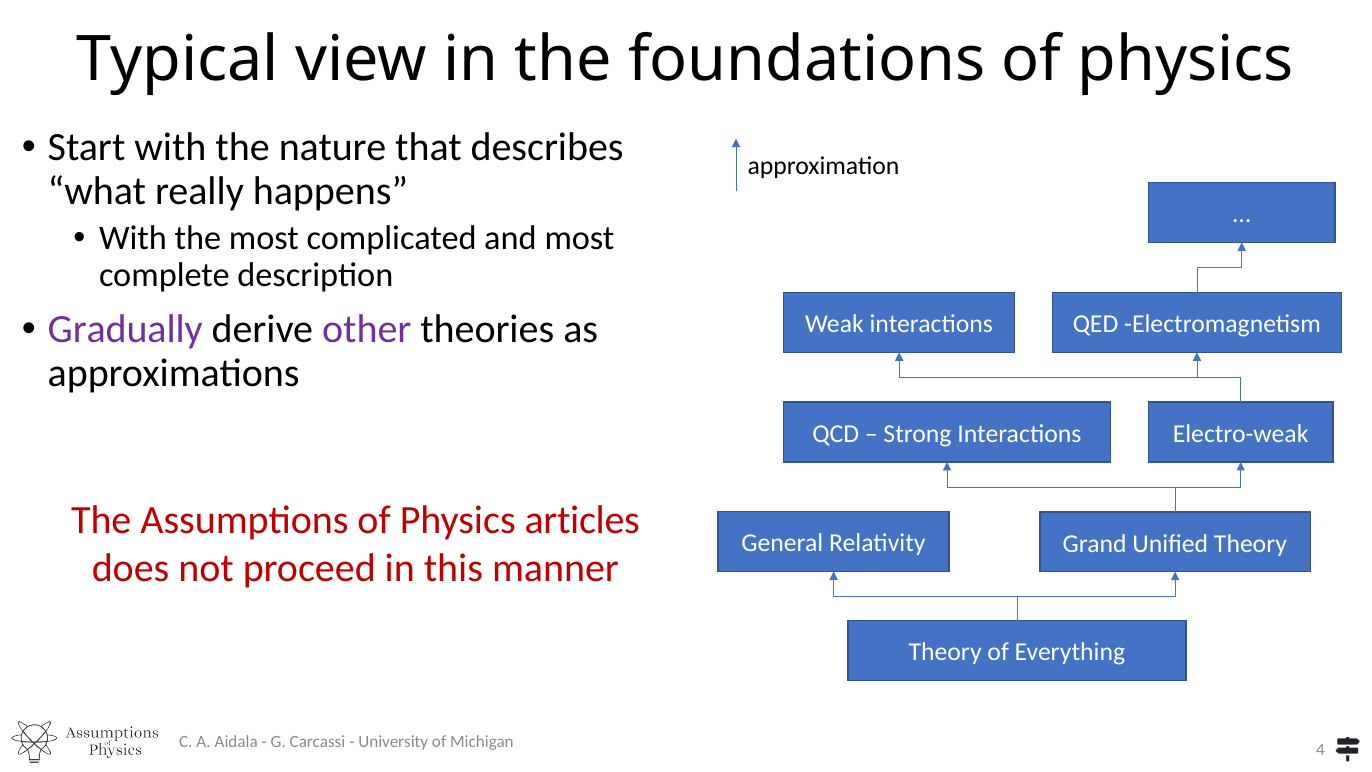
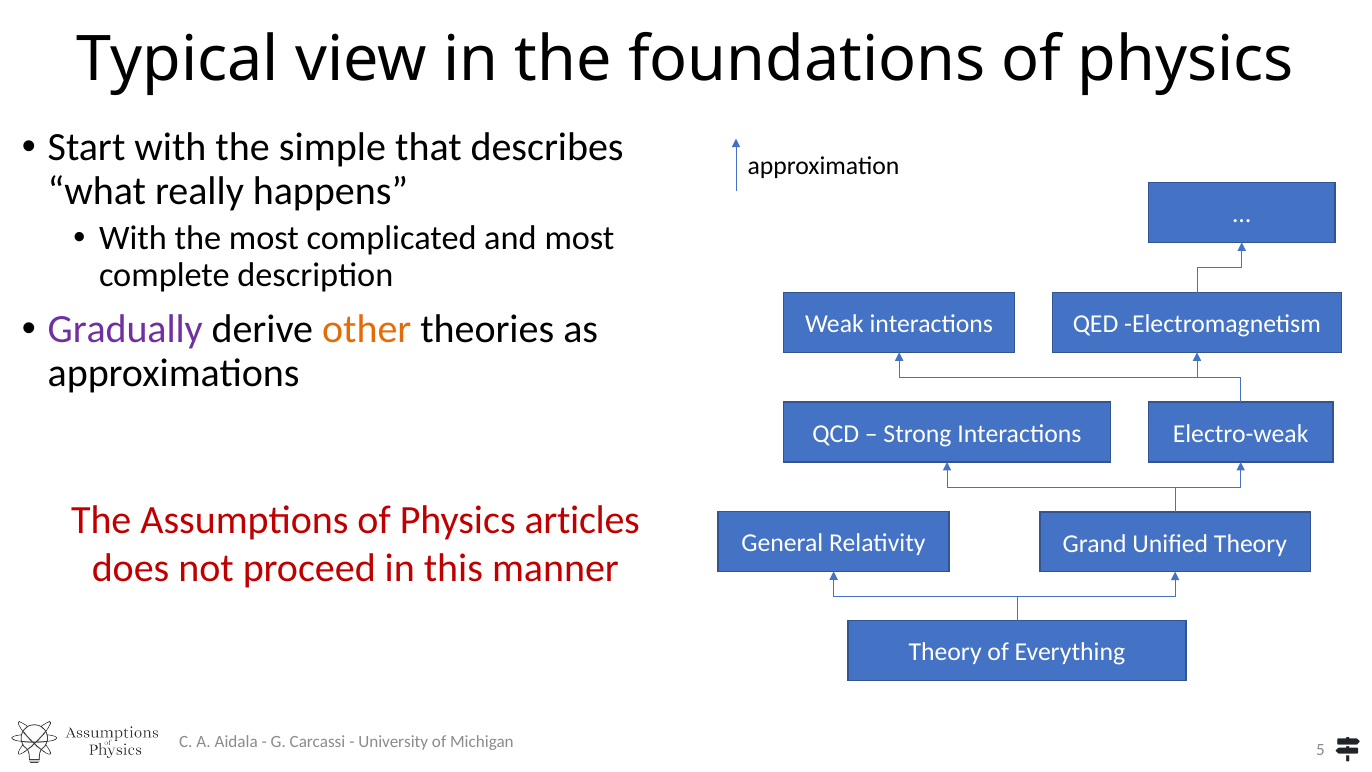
nature: nature -> simple
other colour: purple -> orange
4: 4 -> 5
